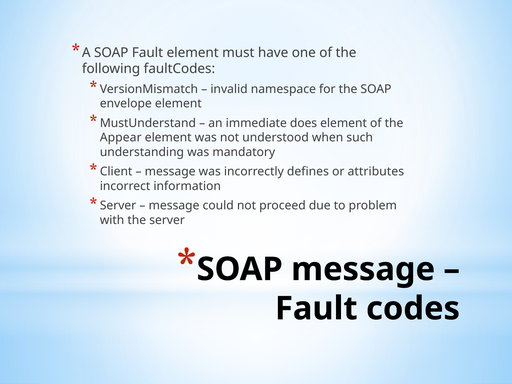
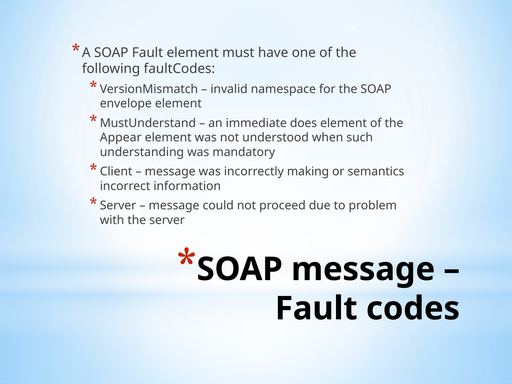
defines: defines -> making
attributes: attributes -> semantics
